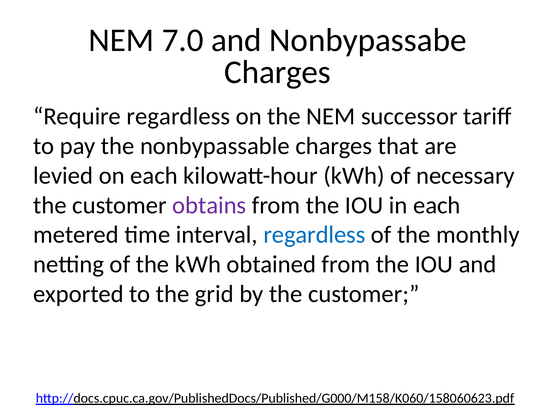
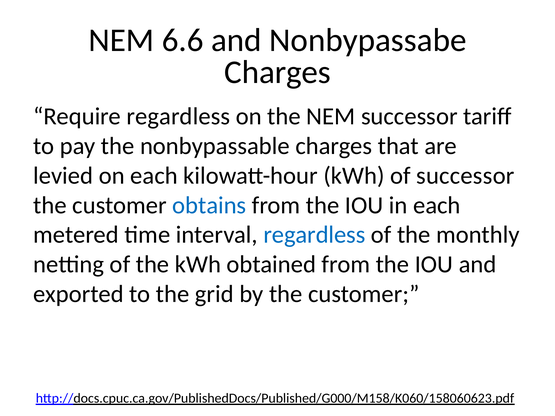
7.0: 7.0 -> 6.6
of necessary: necessary -> successor
obtains colour: purple -> blue
